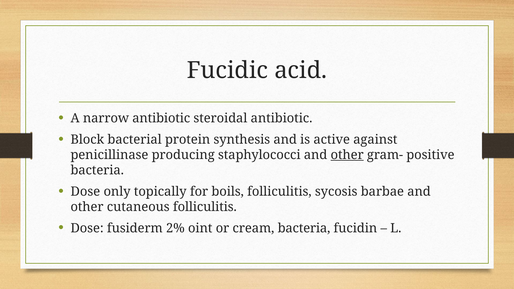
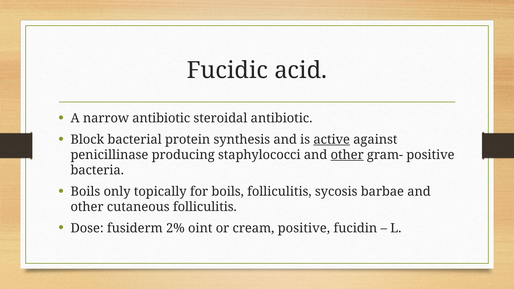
active underline: none -> present
Dose at (85, 192): Dose -> Boils
cream bacteria: bacteria -> positive
